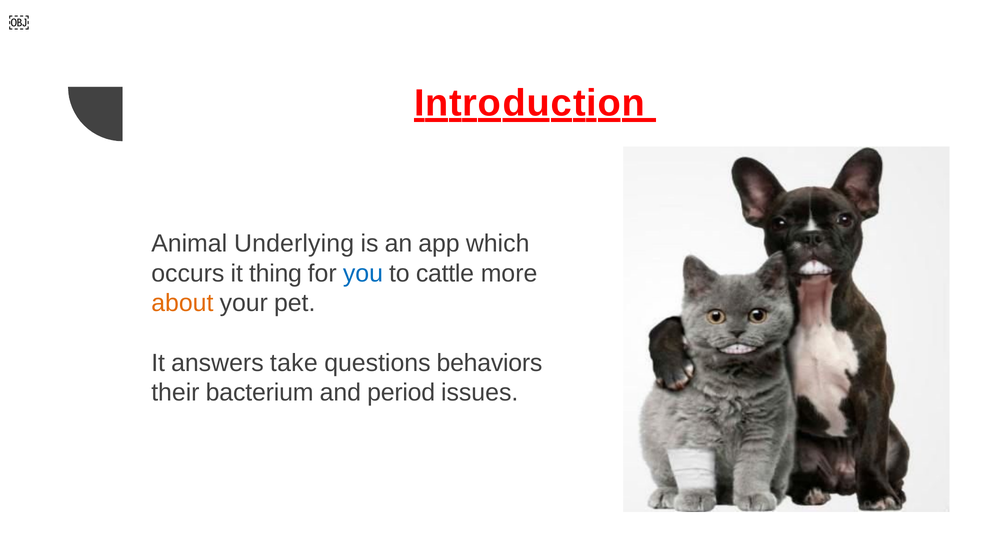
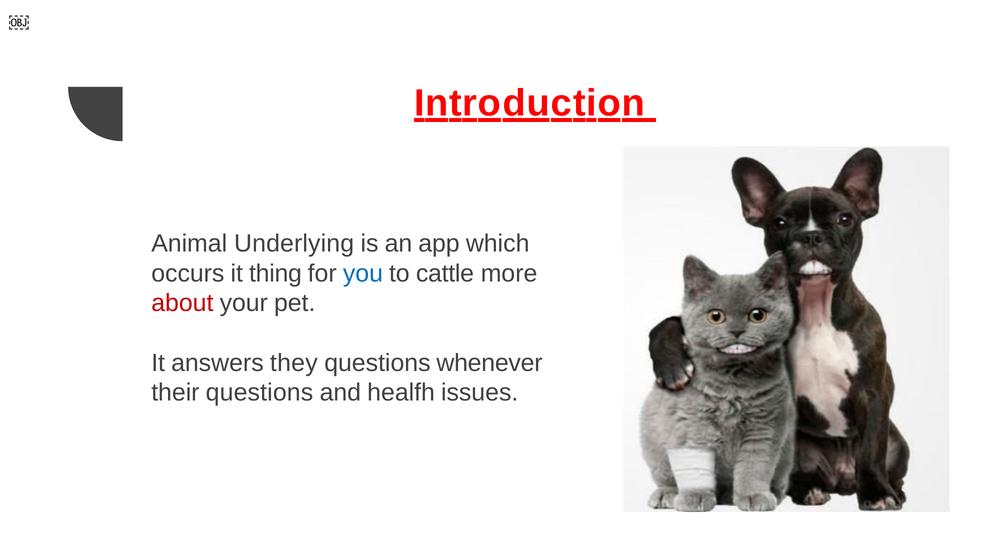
about colour: orange -> red
take: take -> they
behaviors: behaviors -> whenever
their bacterium: bacterium -> questions
period: period -> healfh
